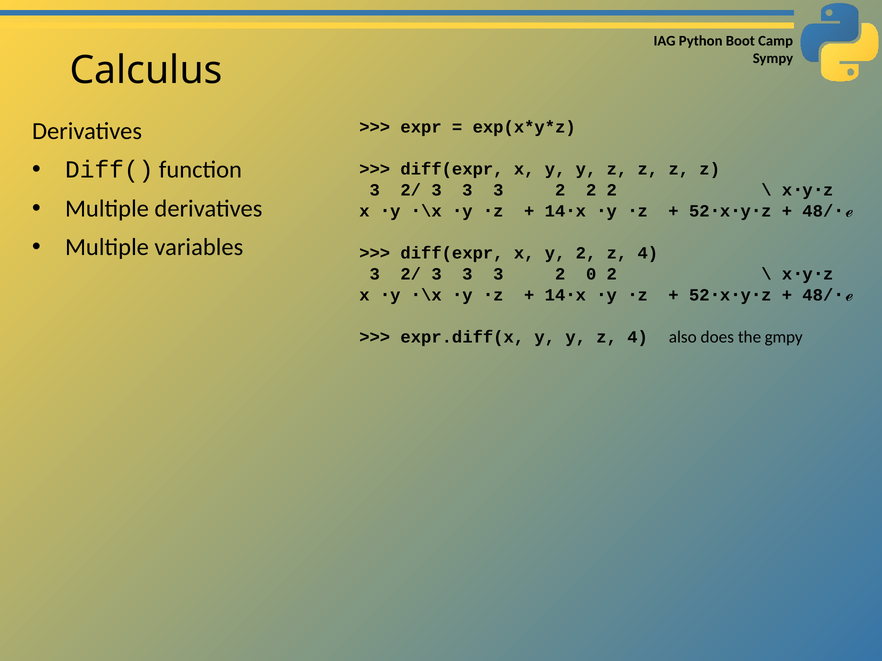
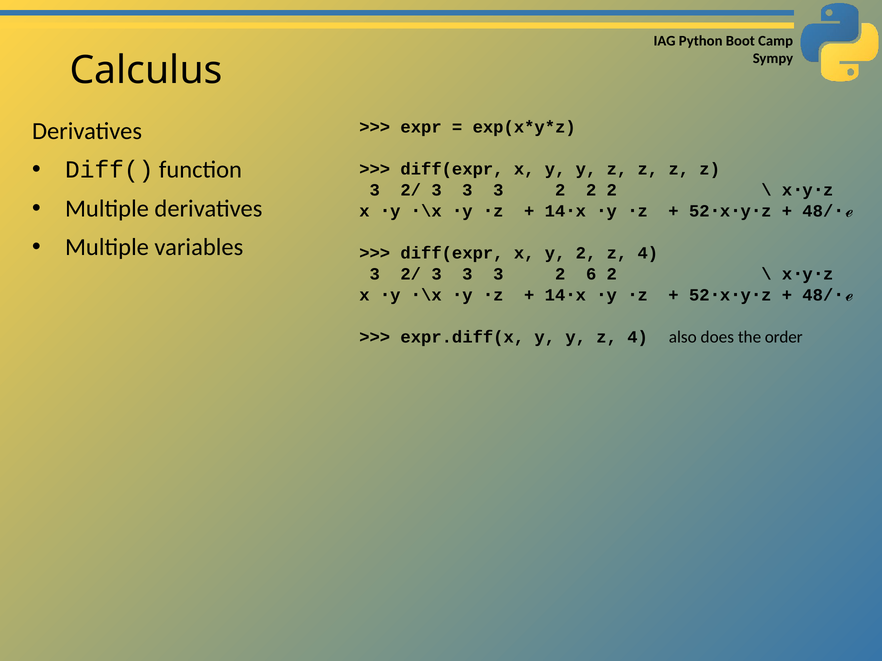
0: 0 -> 6
gmpy: gmpy -> order
